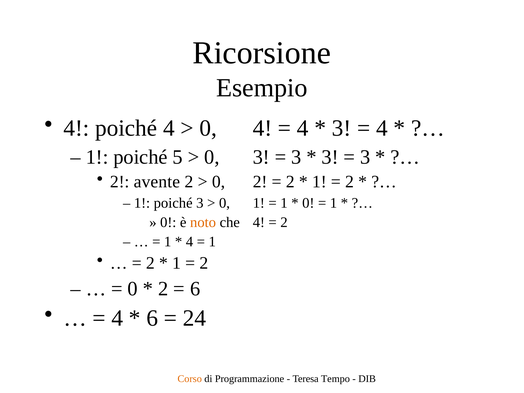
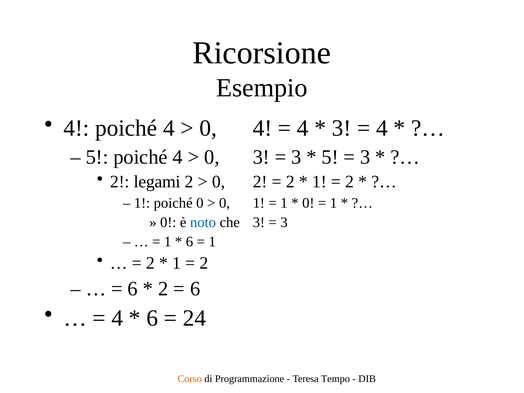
1 at (97, 157): 1 -> 5
5 at (178, 157): 5 -> 4
3 at (330, 157): 3 -> 5
avente: avente -> legami
poiché 3: 3 -> 0
noto colour: orange -> blue
4 at (259, 222): 4 -> 3
2 at (284, 222): 2 -> 3
4 at (190, 242): 4 -> 6
0 at (133, 289): 0 -> 6
